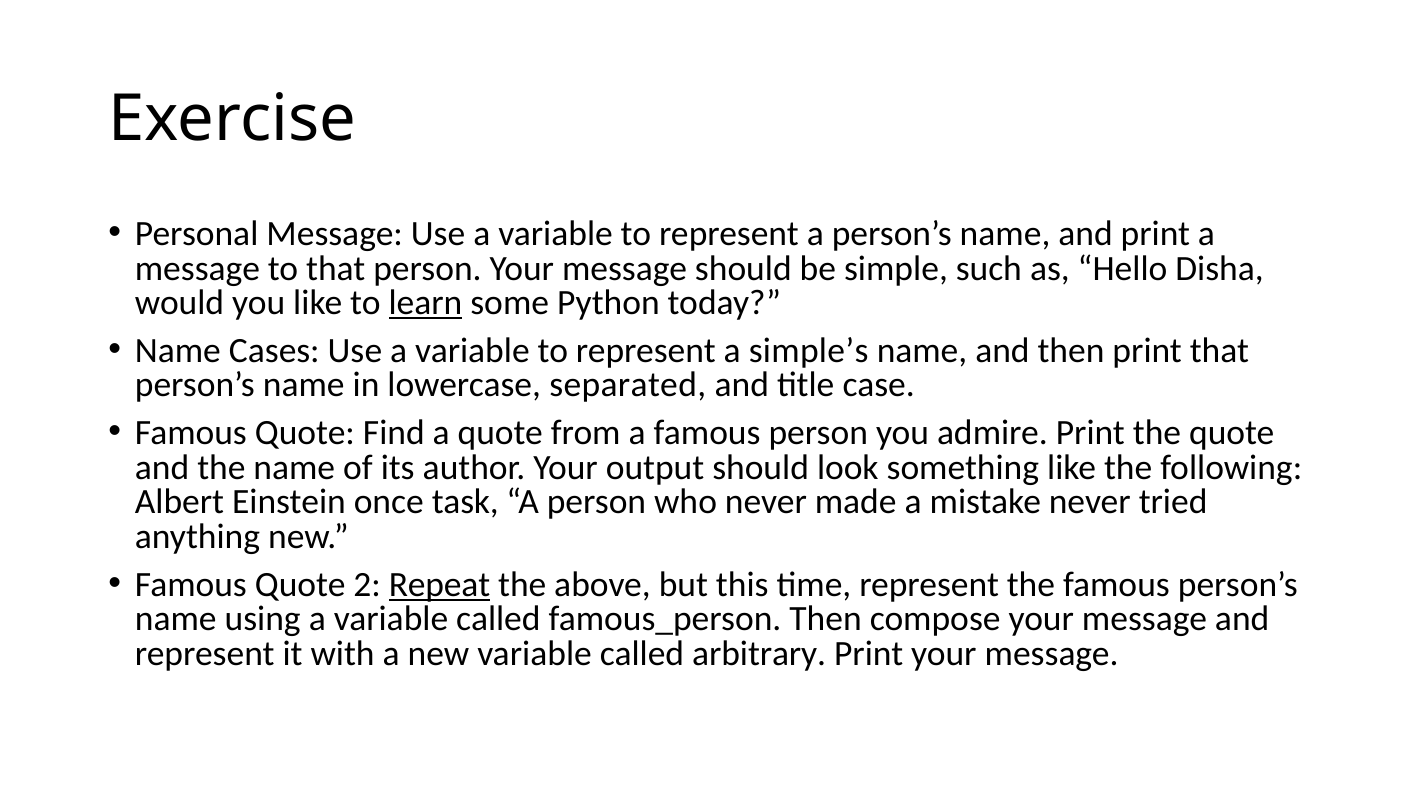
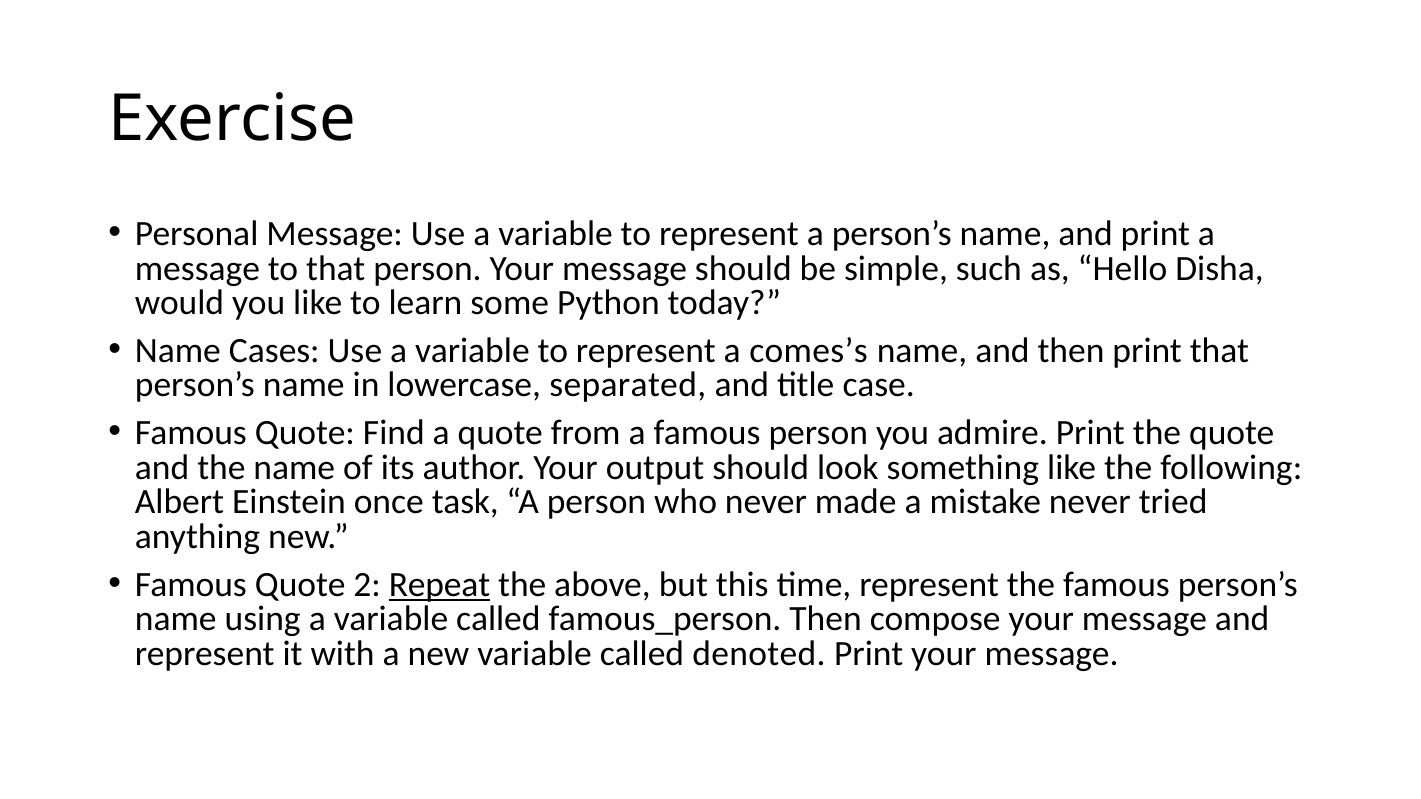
learn underline: present -> none
simple’s: simple’s -> comes’s
arbitrary: arbitrary -> denoted
